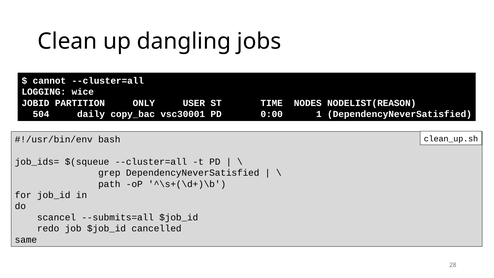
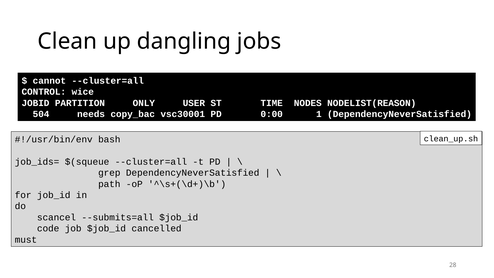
LOGGING: LOGGING -> CONTROL
daily: daily -> needs
redo: redo -> code
same: same -> must
